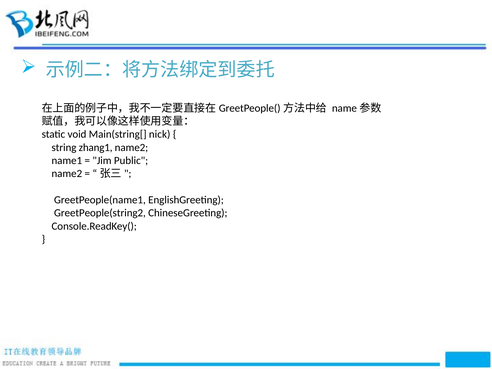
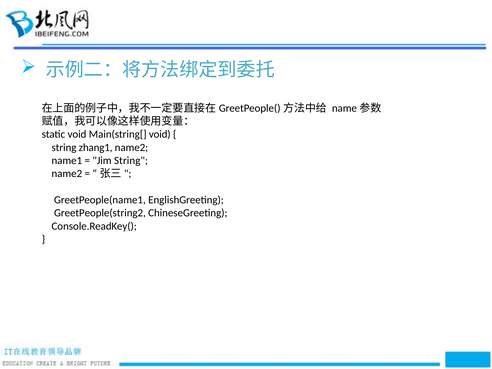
Main(string[ nick: nick -> void
Jim Public: Public -> String
